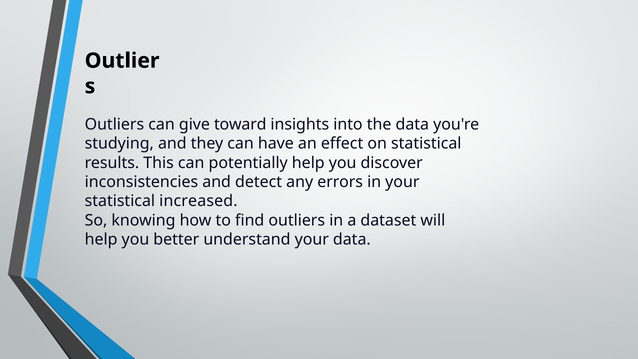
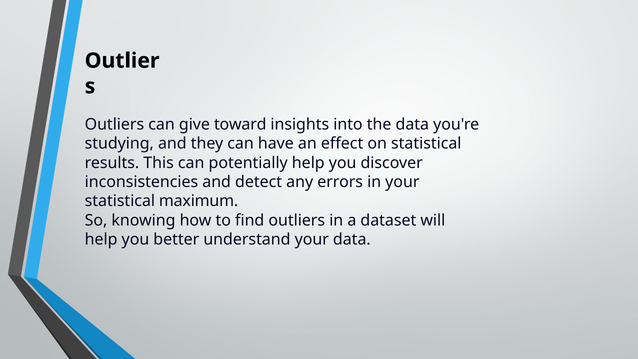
increased: increased -> maximum
